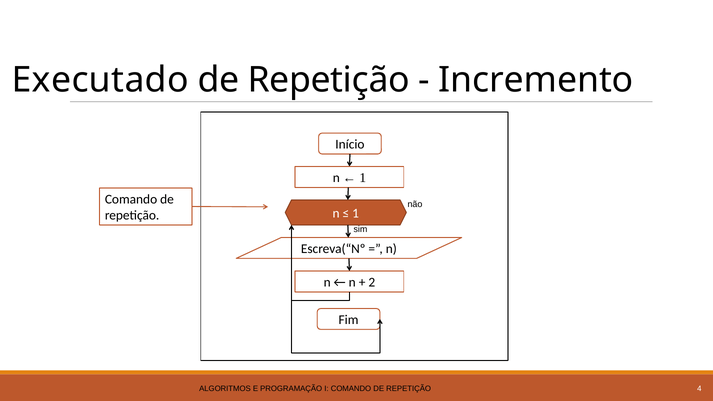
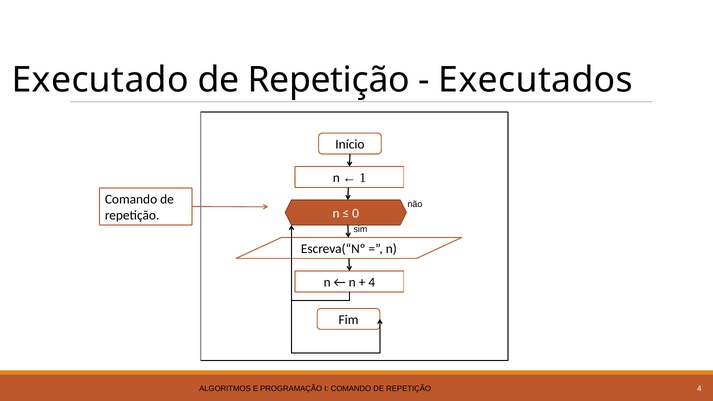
Incremento: Incremento -> Executados
1 at (356, 213): 1 -> 0
2 at (372, 282): 2 -> 4
